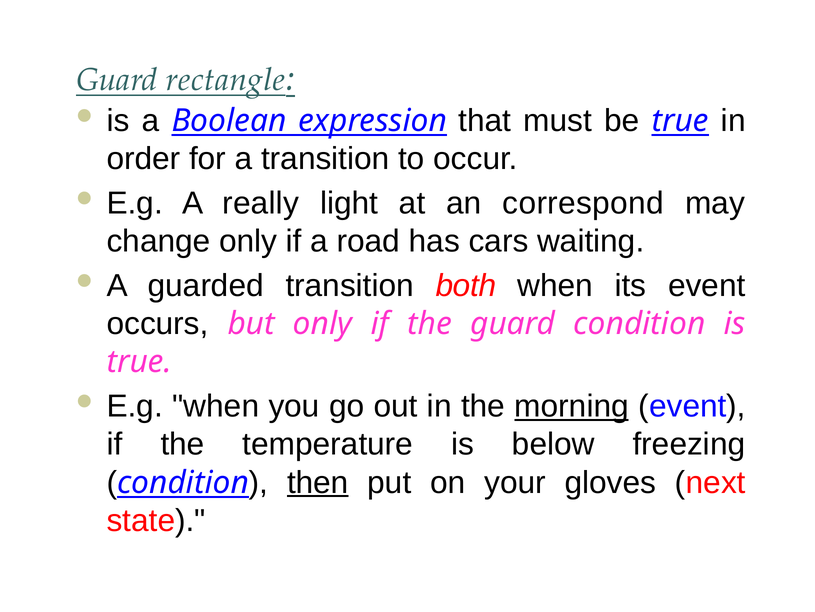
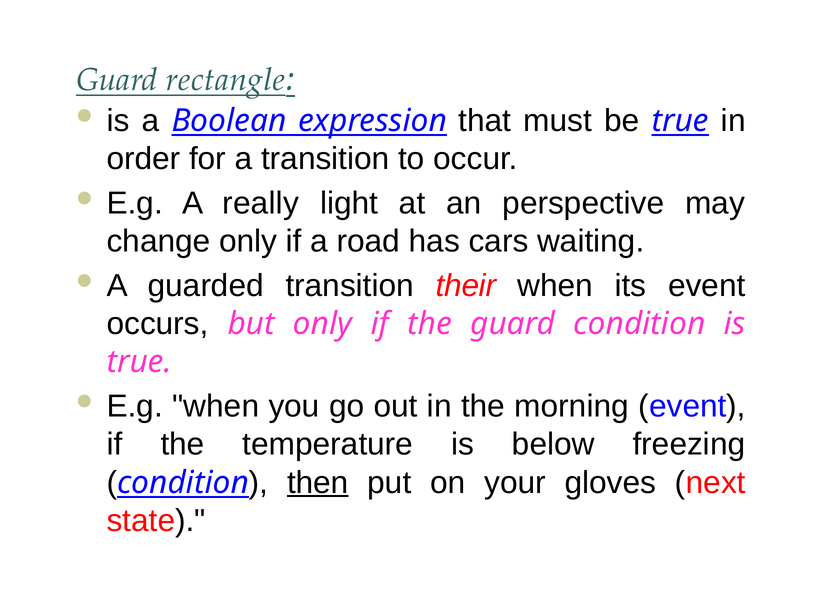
correspond: correspond -> perspective
both: both -> their
morning underline: present -> none
